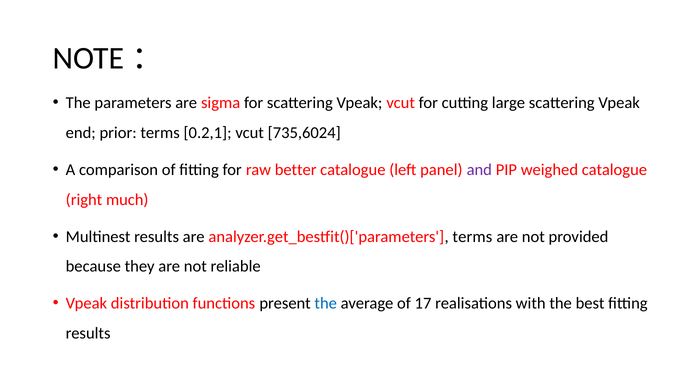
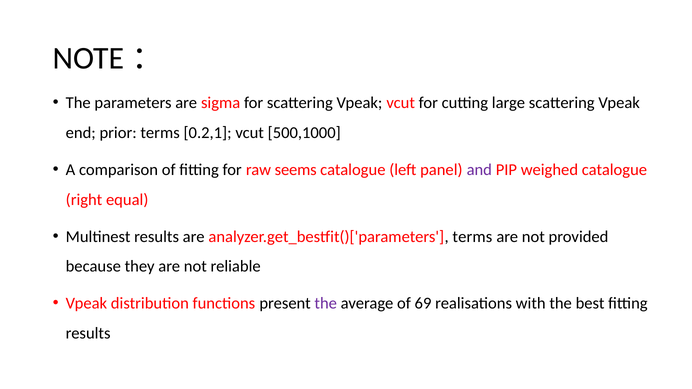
735,6024: 735,6024 -> 500,1000
better: better -> seems
much: much -> equal
the at (326, 304) colour: blue -> purple
17: 17 -> 69
